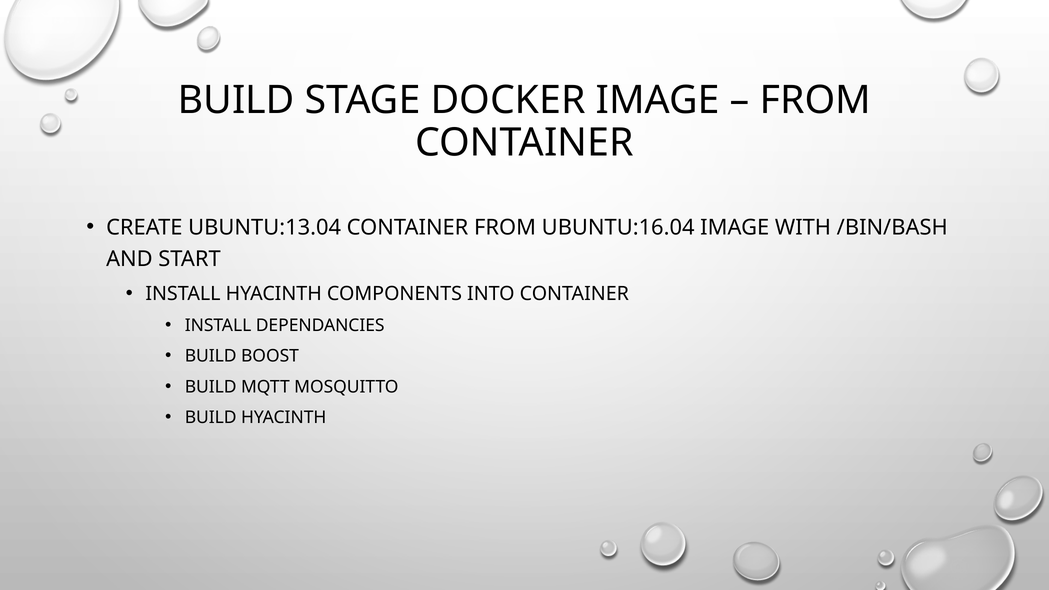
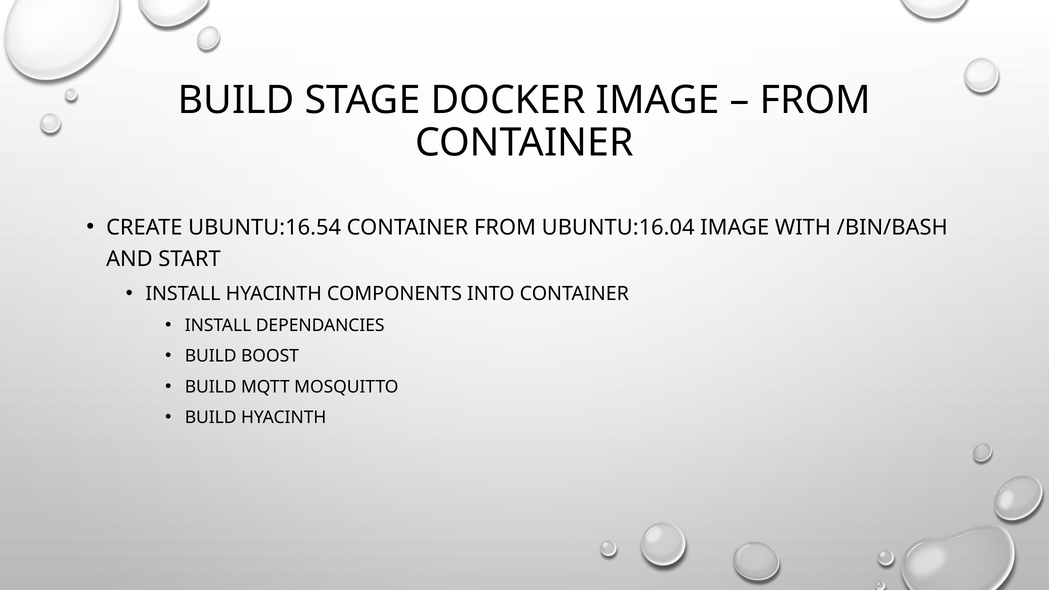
UBUNTU:13.04: UBUNTU:13.04 -> UBUNTU:16.54
